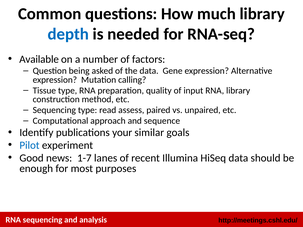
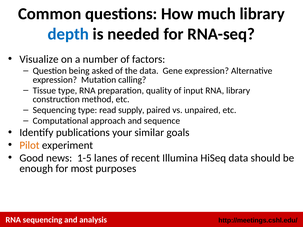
Available: Available -> Visualize
assess: assess -> supply
Pilot colour: blue -> orange
1-7: 1-7 -> 1-5
